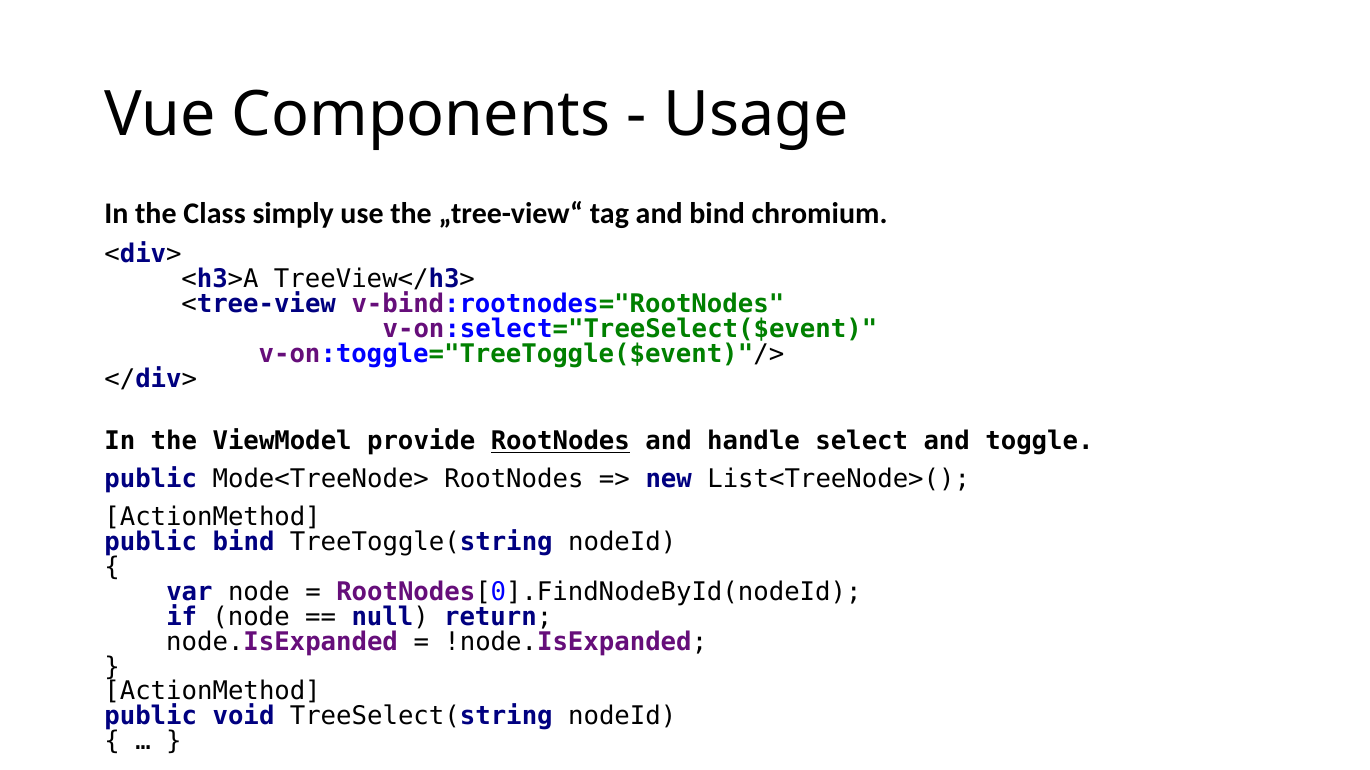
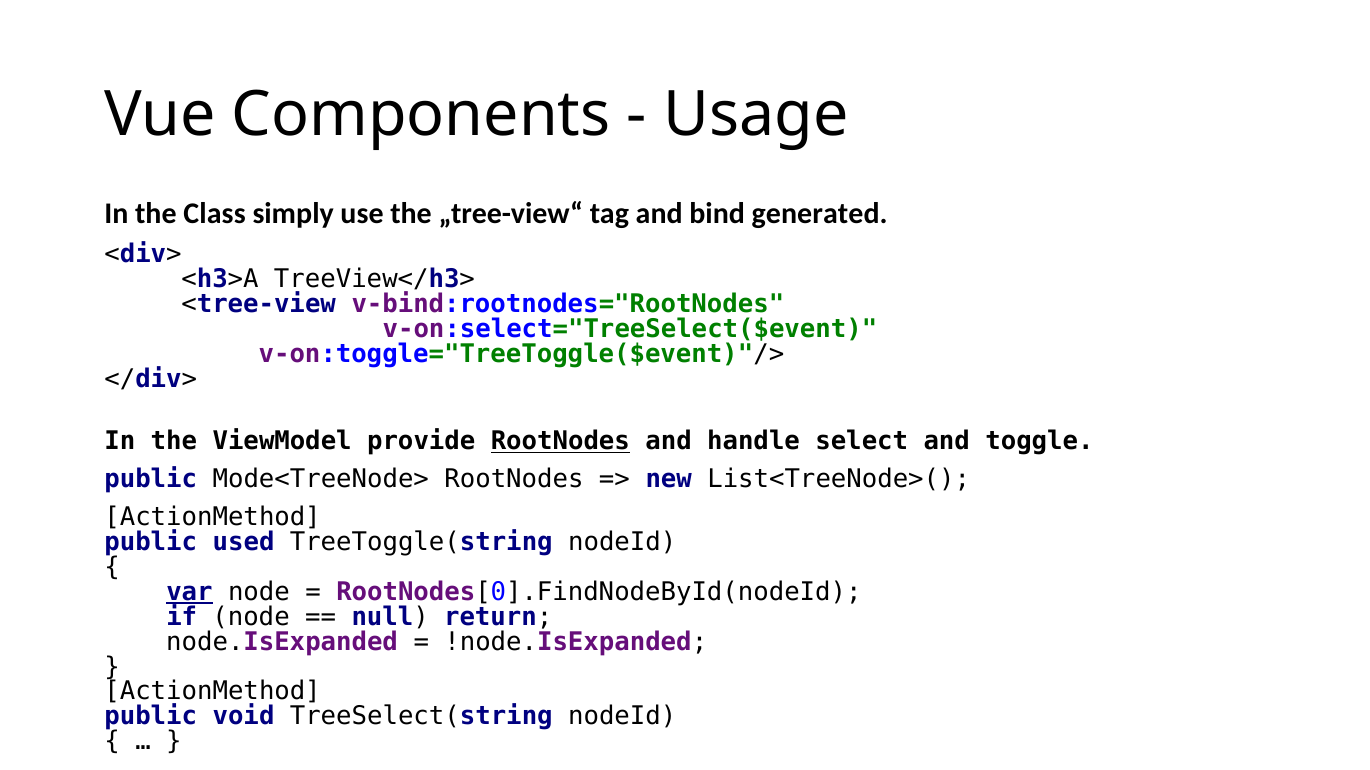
chromium: chromium -> generated
public bind: bind -> used
var underline: none -> present
